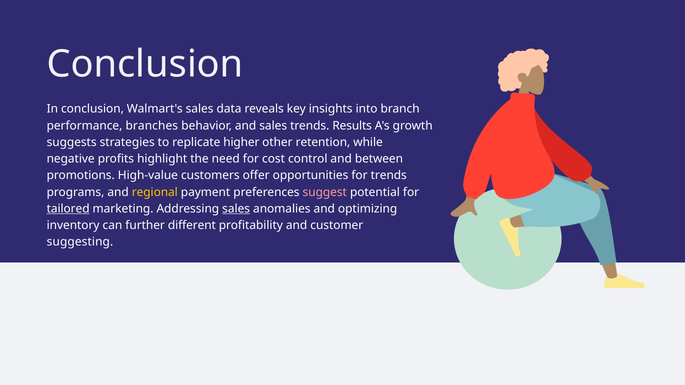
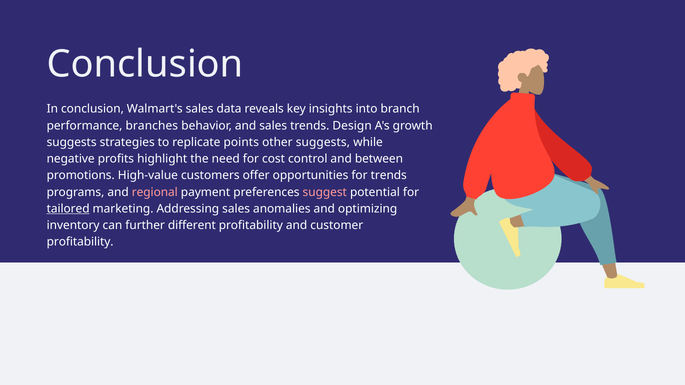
Results: Results -> Design
higher: higher -> points
other retention: retention -> suggests
regional colour: yellow -> pink
sales at (236, 209) underline: present -> none
suggesting at (80, 242): suggesting -> profitability
